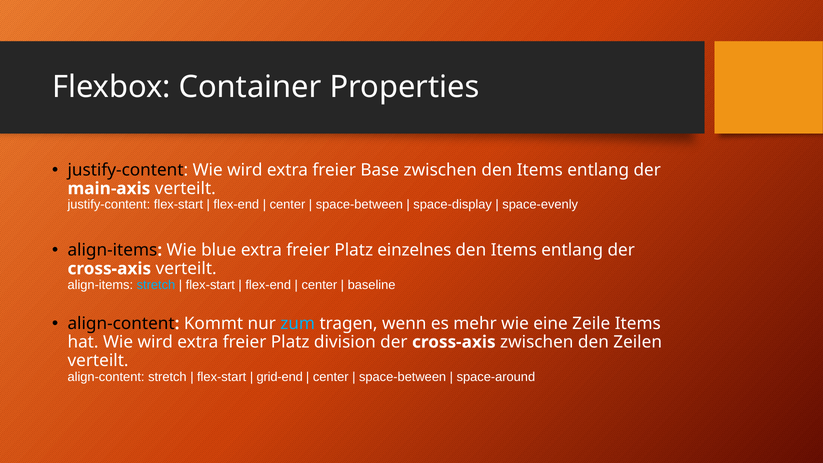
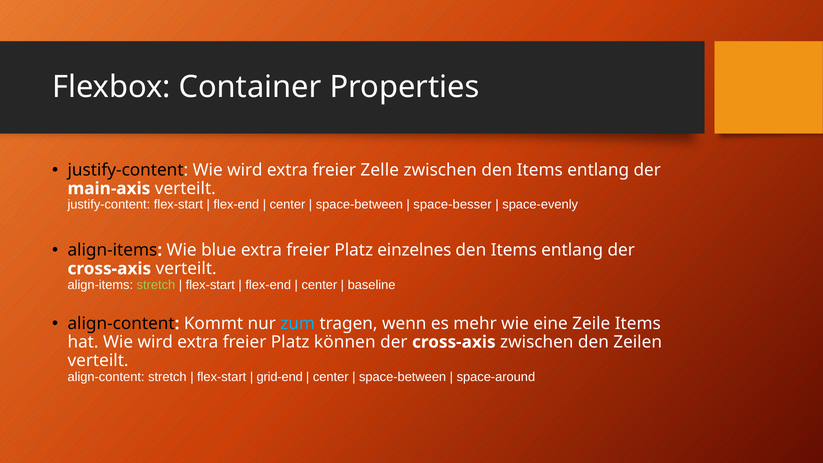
Base: Base -> Zelle
space-display: space-display -> space-besser
stretch at (156, 285) colour: light blue -> light green
division: division -> können
